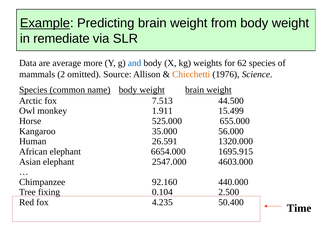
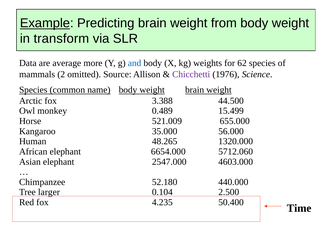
remediate: remediate -> transform
Chicchetti colour: orange -> purple
7.513: 7.513 -> 3.388
1.911: 1.911 -> 0.489
525.000: 525.000 -> 521.009
26.591: 26.591 -> 48.265
1695.915: 1695.915 -> 5712.060
92.160: 92.160 -> 52.180
fixing: fixing -> larger
